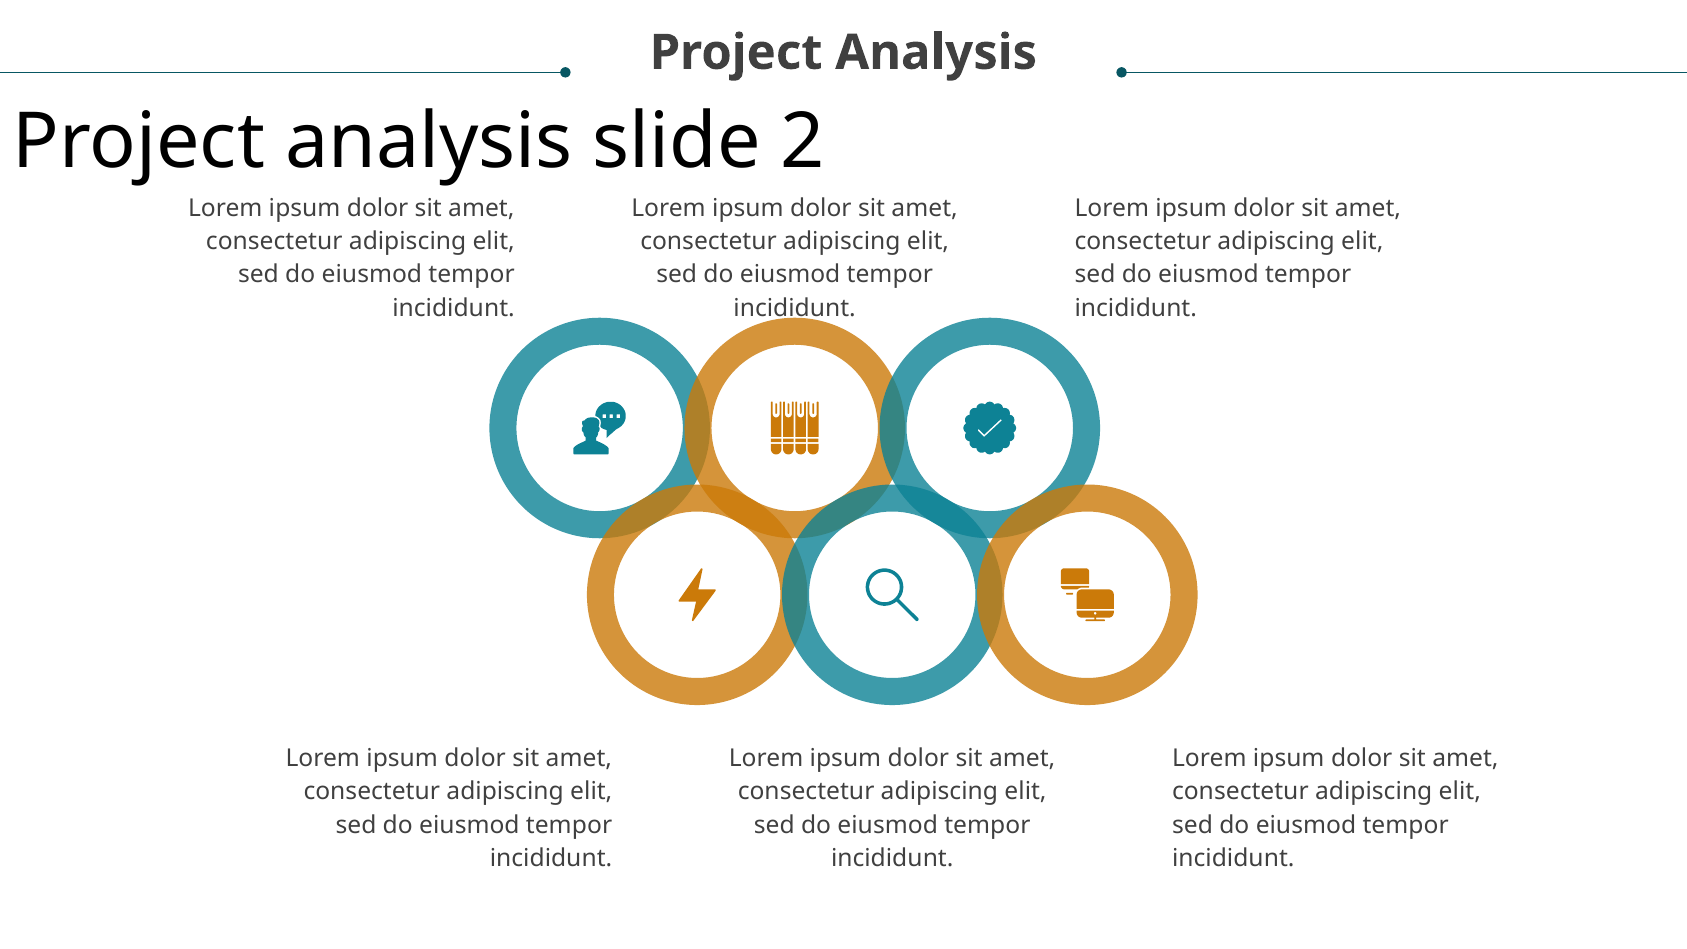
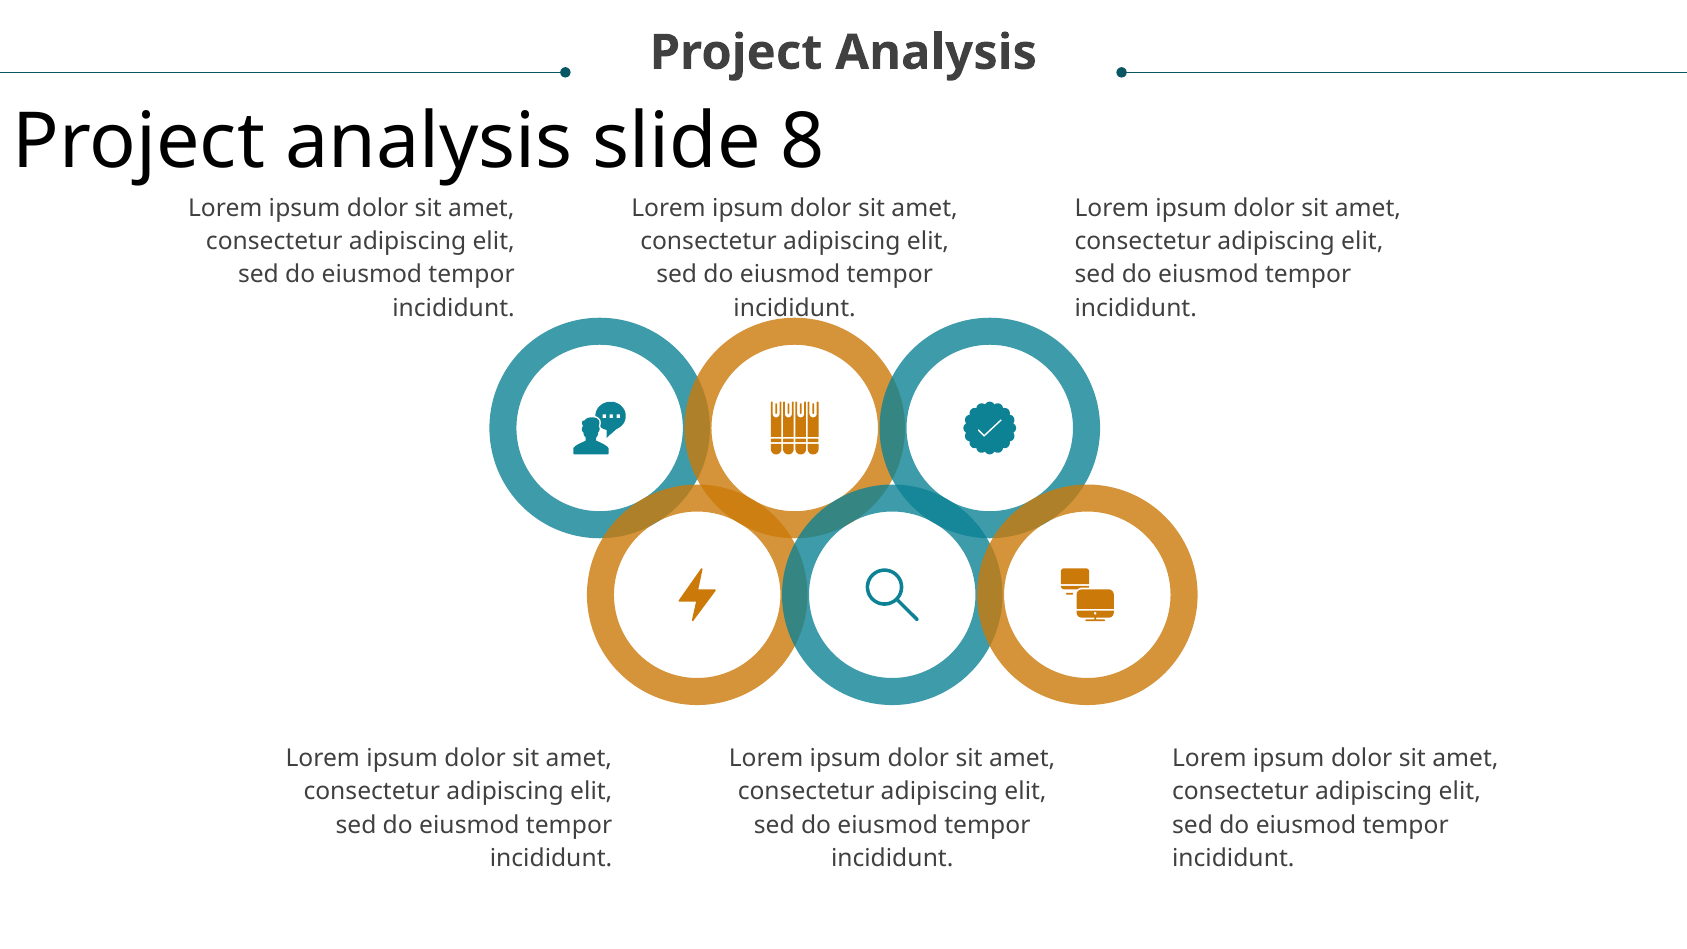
2: 2 -> 8
